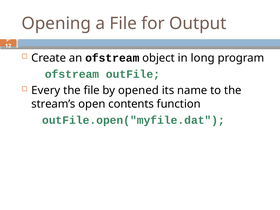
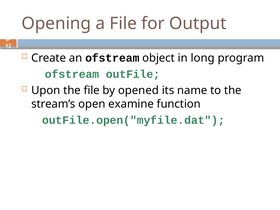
Every: Every -> Upon
contents: contents -> examine
